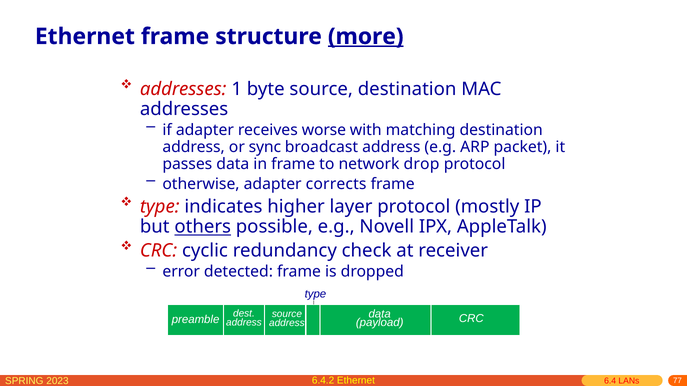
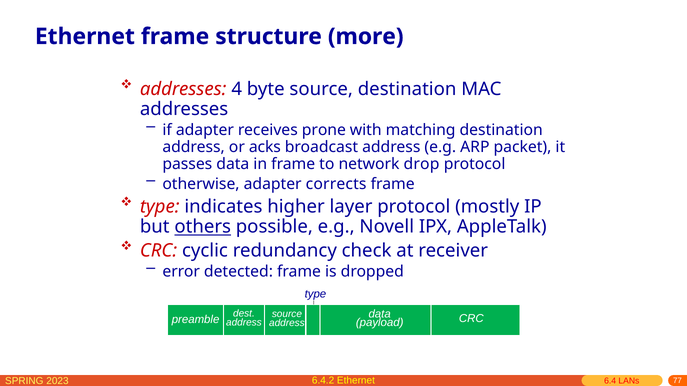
more underline: present -> none
1: 1 -> 4
worse: worse -> prone
sync: sync -> acks
